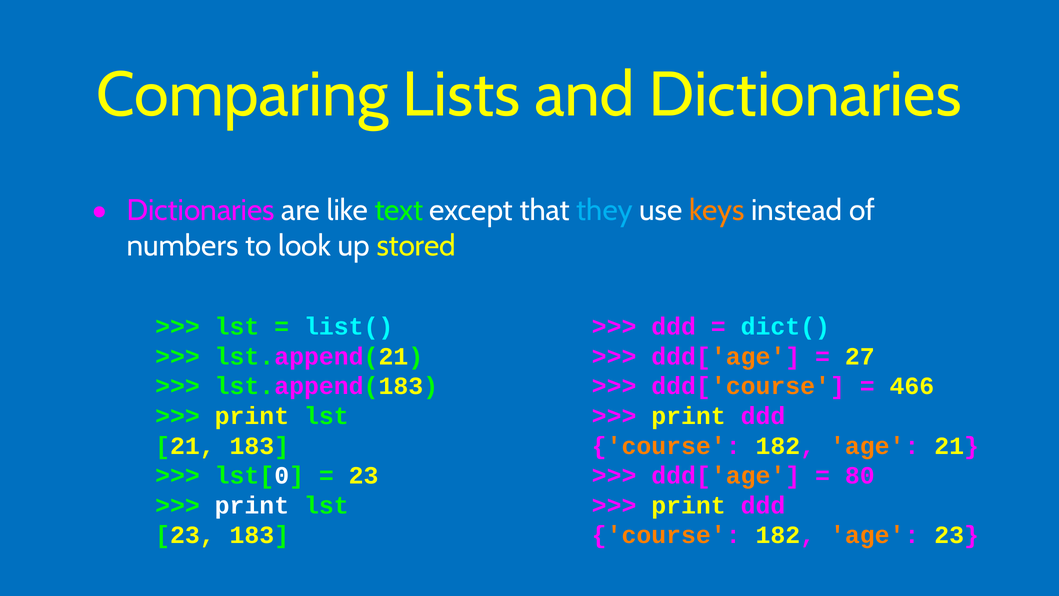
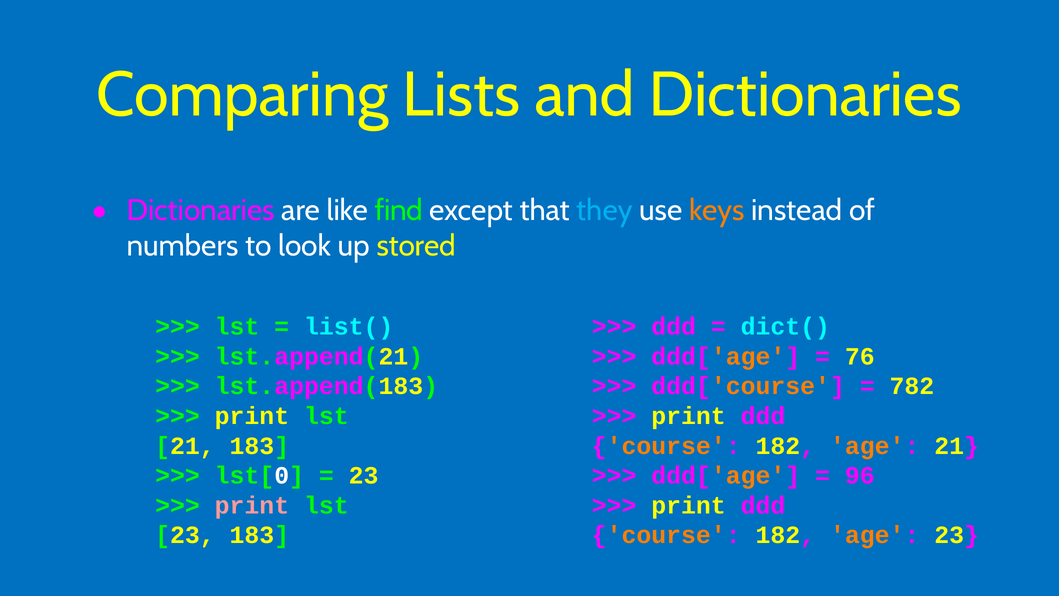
text: text -> find
27: 27 -> 76
466: 466 -> 782
80: 80 -> 96
print at (252, 505) colour: white -> pink
